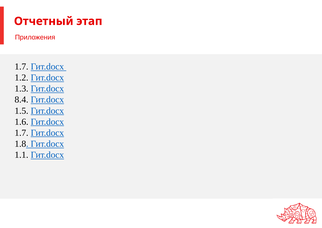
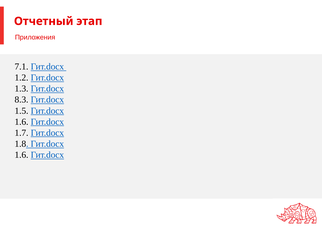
1.7 at (22, 67): 1.7 -> 7.1
8.4: 8.4 -> 8.3
1.1 at (22, 155): 1.1 -> 1.6
